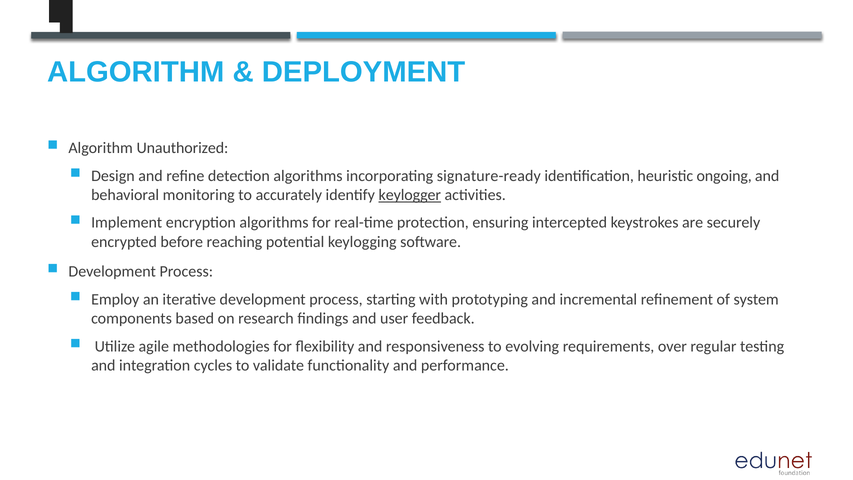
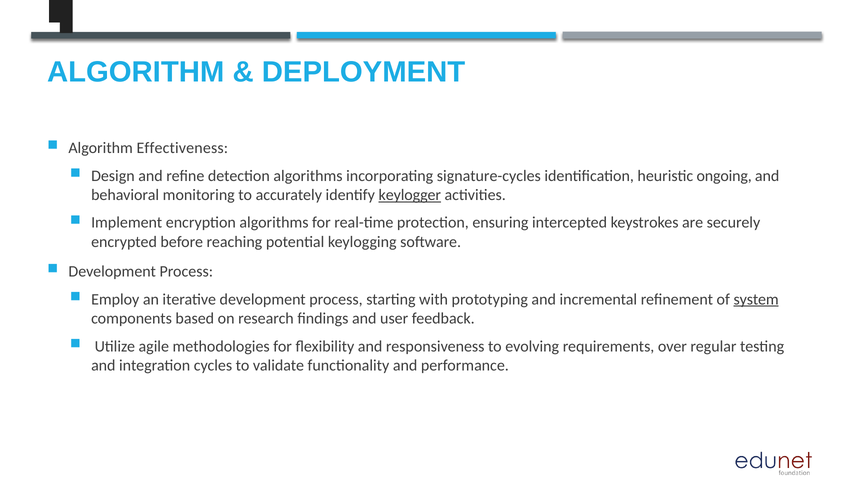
Unauthorized: Unauthorized -> Effectiveness
signature-ready: signature-ready -> signature-cycles
system underline: none -> present
